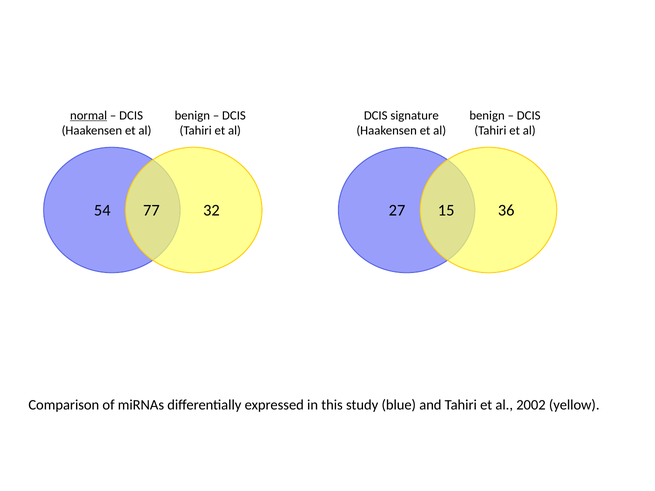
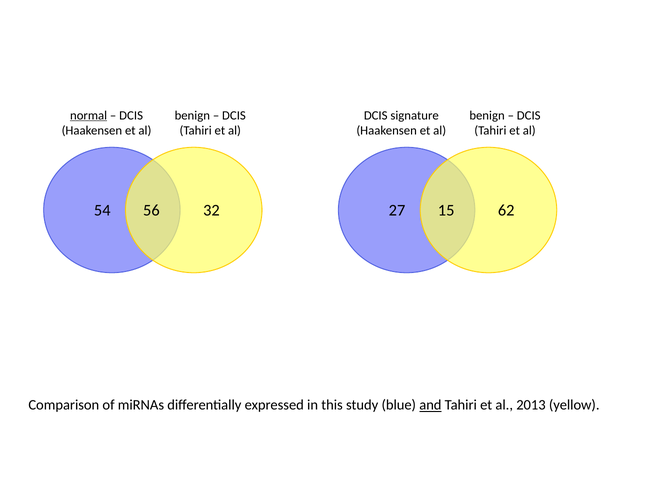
77: 77 -> 56
36: 36 -> 62
and underline: none -> present
2002: 2002 -> 2013
